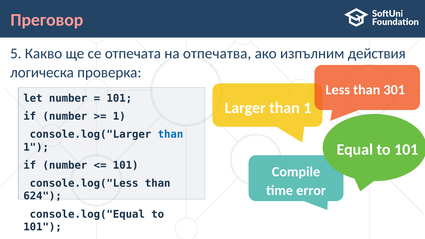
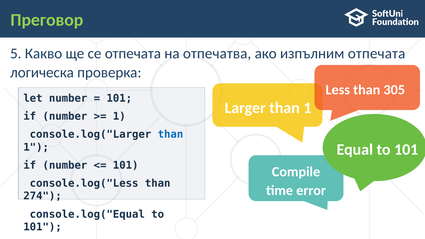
Преговор colour: pink -> light green
изпълним действия: действия -> отпечата
301: 301 -> 305
624: 624 -> 274
